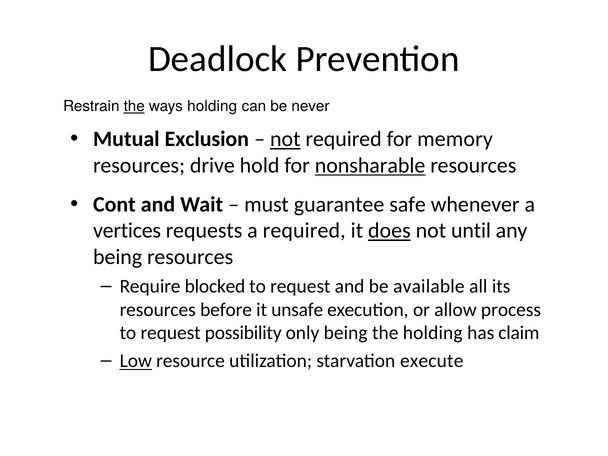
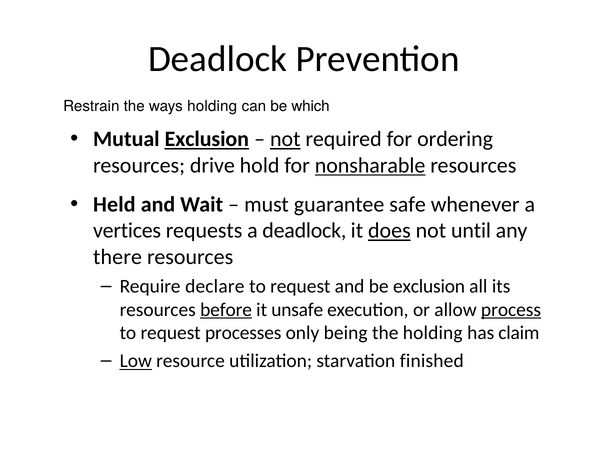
the at (134, 106) underline: present -> none
never: never -> which
Exclusion at (207, 139) underline: none -> present
memory: memory -> ordering
Cont: Cont -> Held
a required: required -> deadlock
being at (118, 257): being -> there
blocked: blocked -> declare
be available: available -> exclusion
before underline: none -> present
process underline: none -> present
possibility: possibility -> processes
execute: execute -> finished
